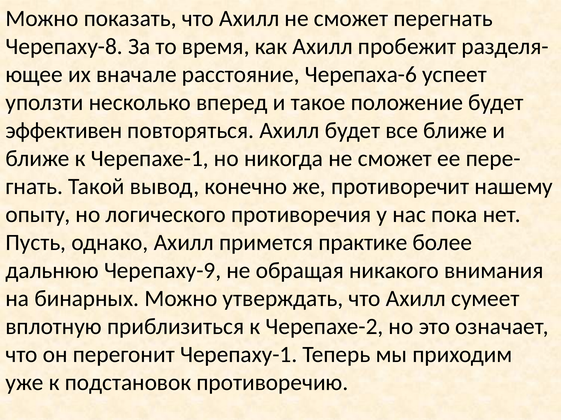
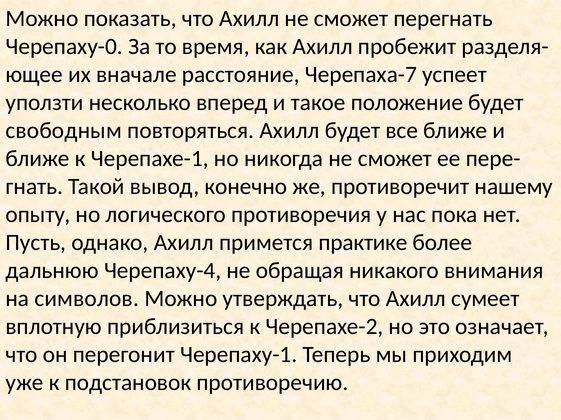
Черепаху-8: Черепаху-8 -> Черепаху-0
Черепаха-6: Черепаха-6 -> Черепаха-7
эффективен: эффективен -> свободным
Черепаху-9: Черепаху-9 -> Черепаху-4
бинарных: бинарных -> символов
